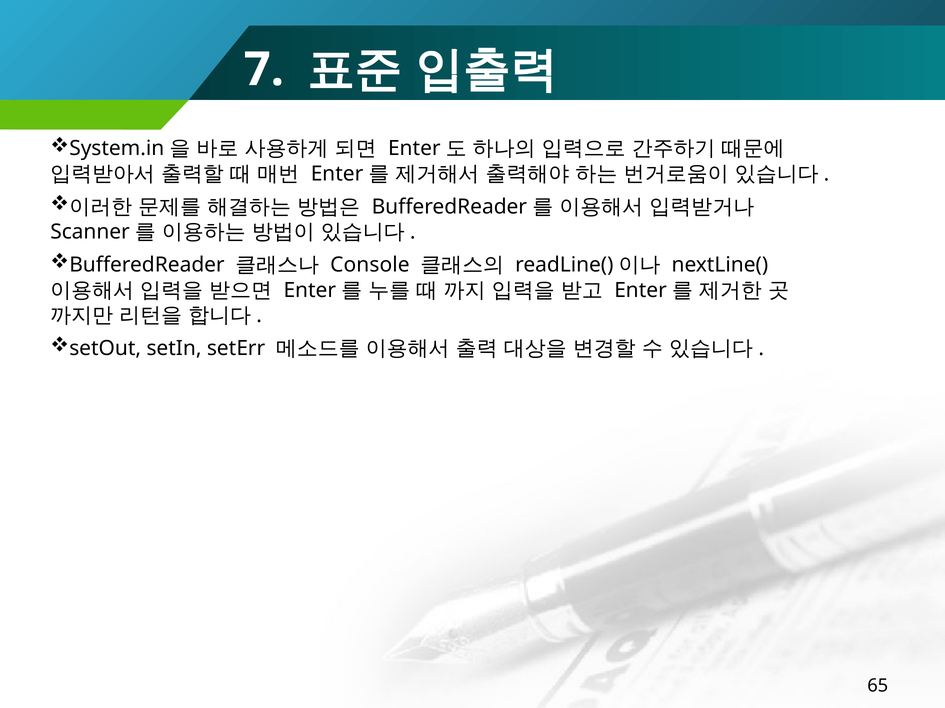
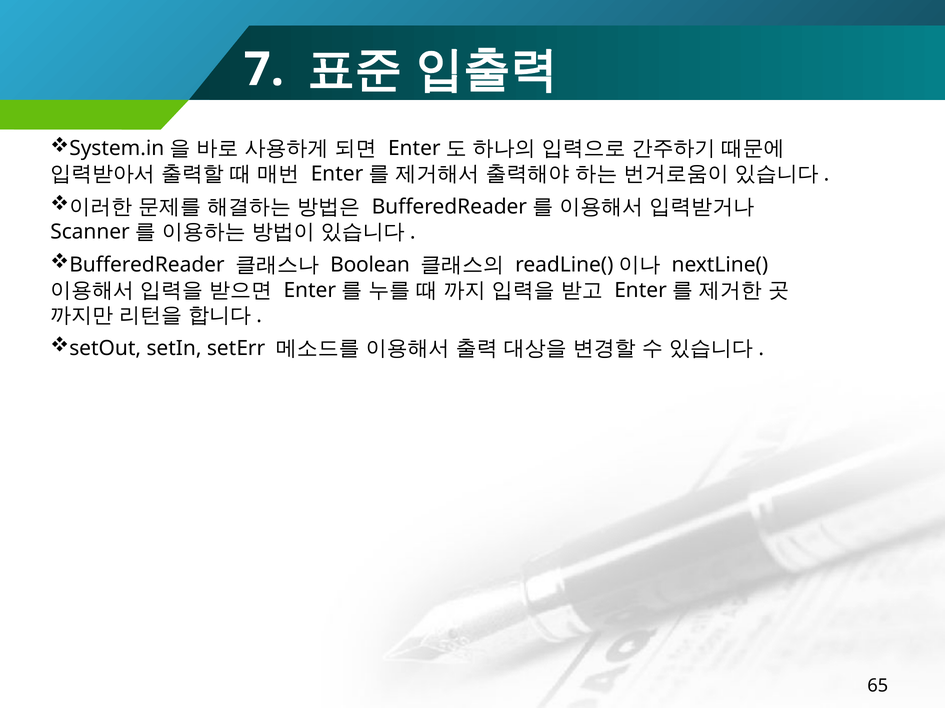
Console: Console -> Boolean
